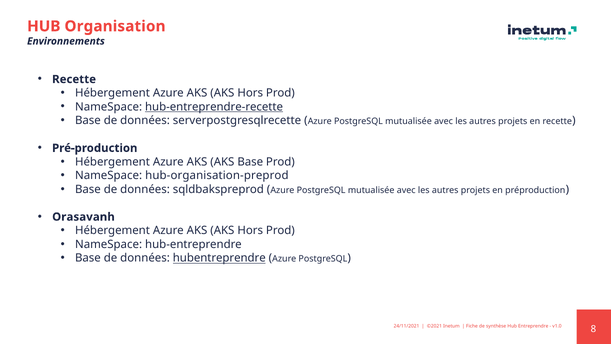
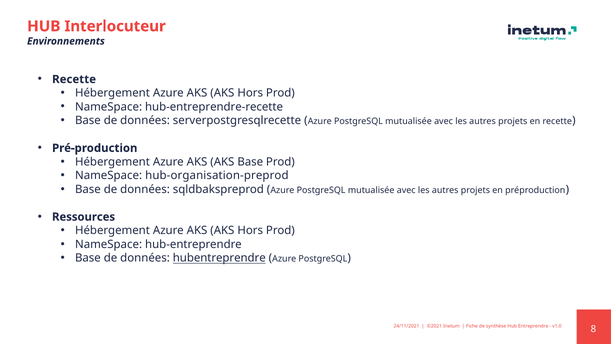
Organisation: Organisation -> Interlocuteur
hub-entreprendre-recette underline: present -> none
Orasavanh: Orasavanh -> Ressources
